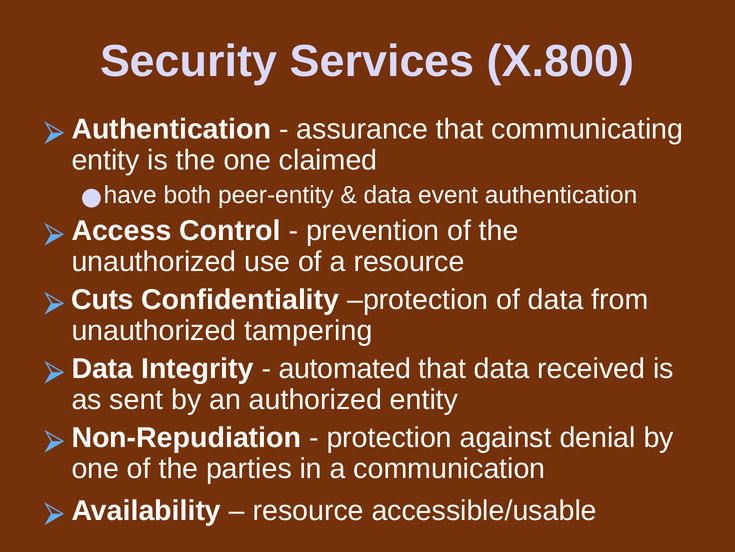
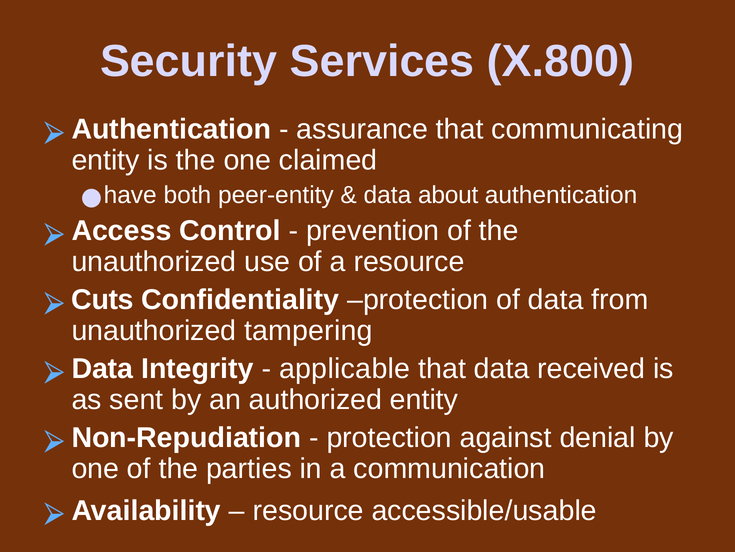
event: event -> about
automated: automated -> applicable
